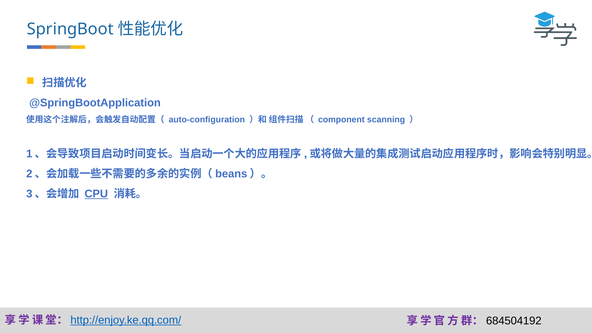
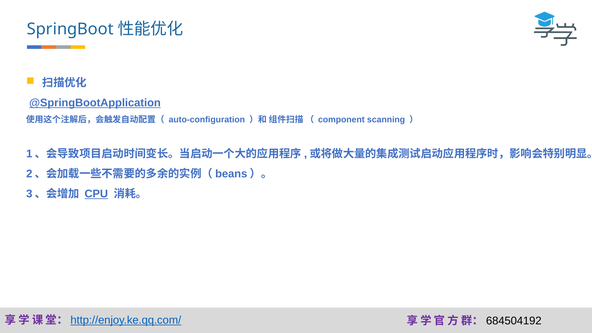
@SpringBootApplication underline: none -> present
